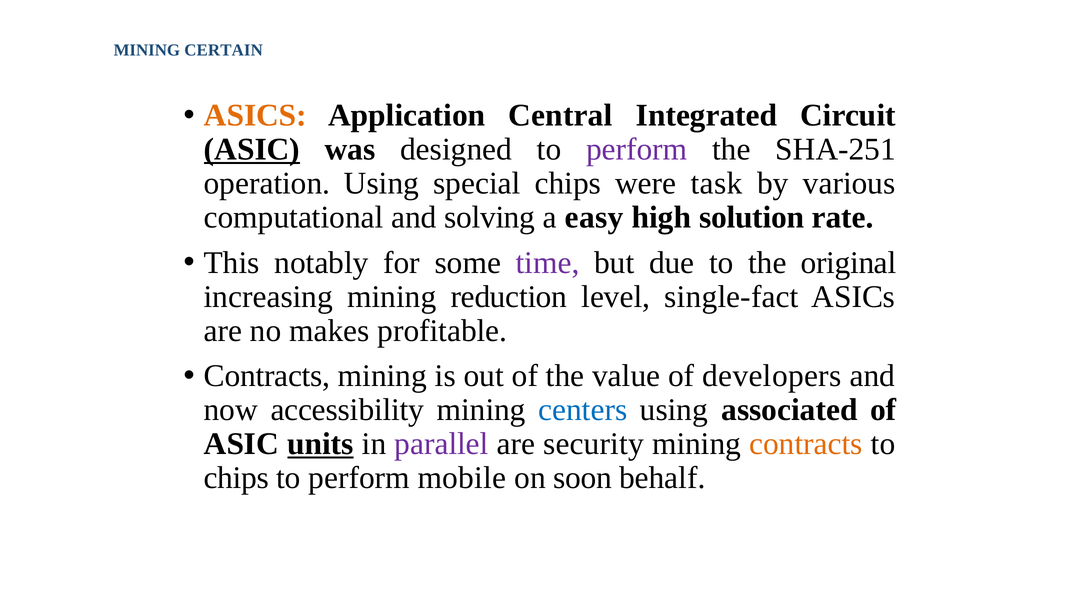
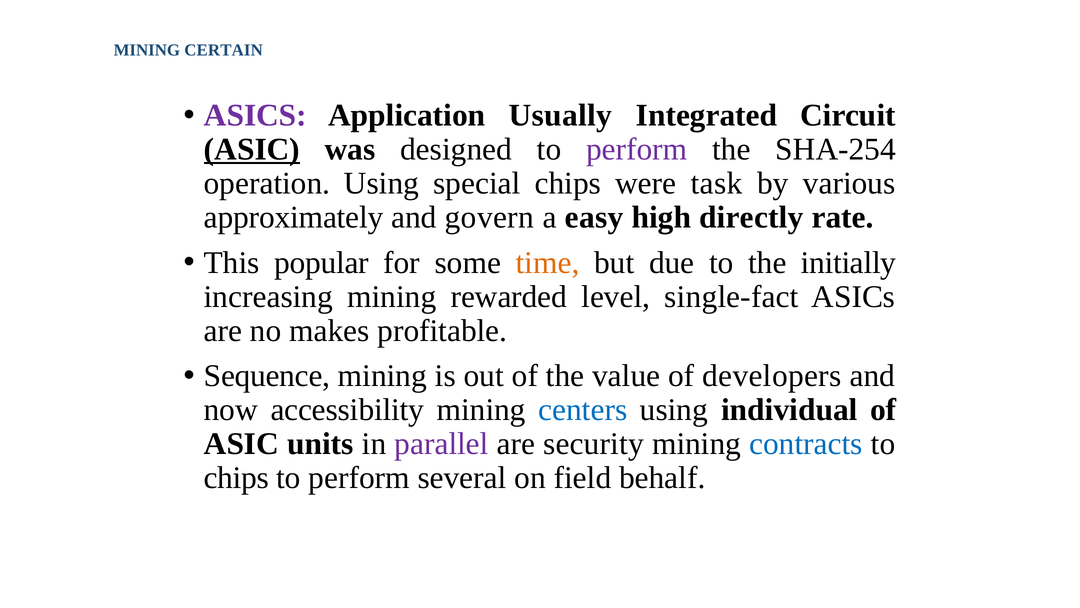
ASICS at (255, 115) colour: orange -> purple
Central: Central -> Usually
SHA-251: SHA-251 -> SHA-254
computational: computational -> approximately
solving: solving -> govern
solution: solution -> directly
notably: notably -> popular
time colour: purple -> orange
original: original -> initially
reduction: reduction -> rewarded
Contracts at (267, 376): Contracts -> Sequence
associated: associated -> individual
units underline: present -> none
contracts at (806, 443) colour: orange -> blue
mobile: mobile -> several
soon: soon -> field
